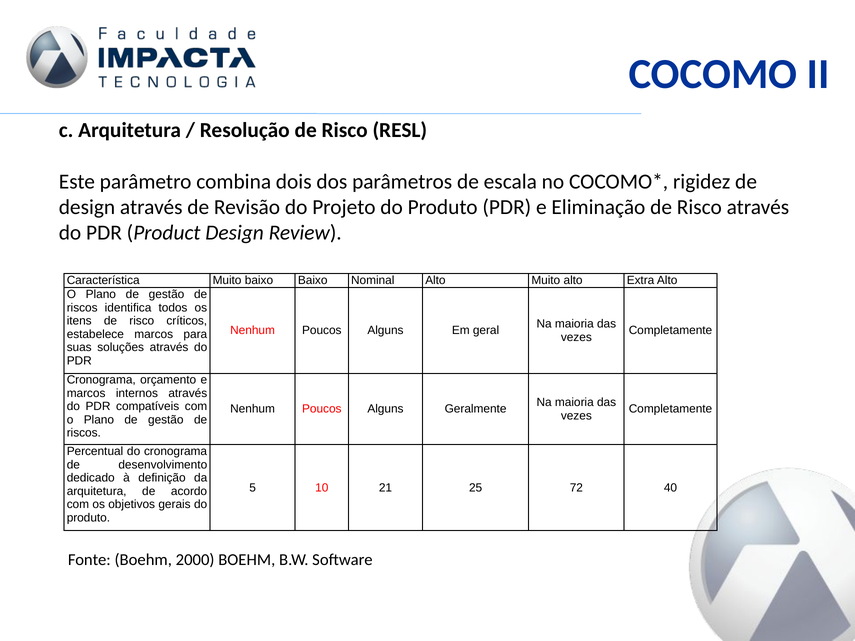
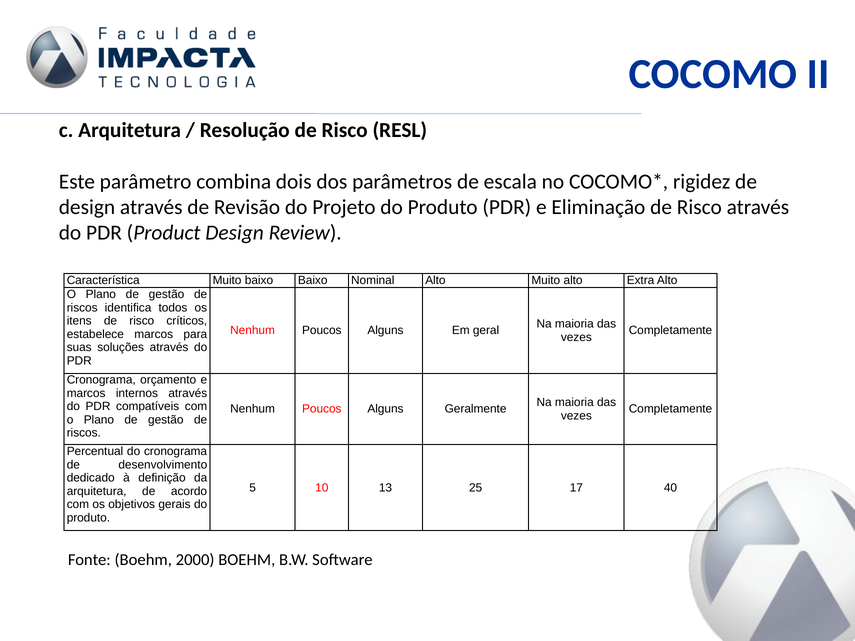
21: 21 -> 13
72: 72 -> 17
